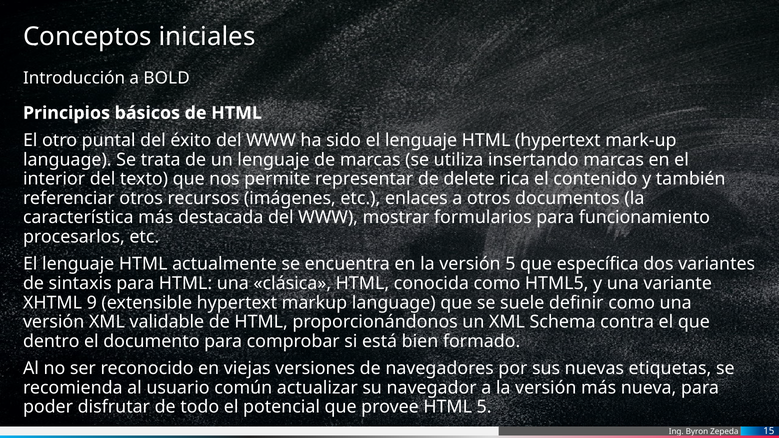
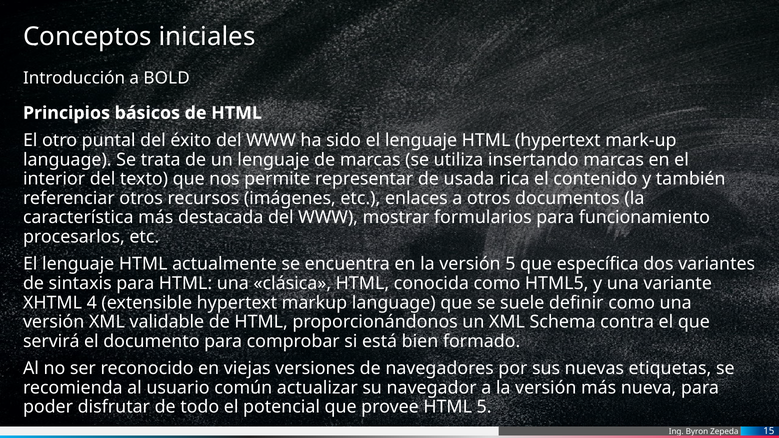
delete: delete -> usada
9: 9 -> 4
dentro: dentro -> servirá
